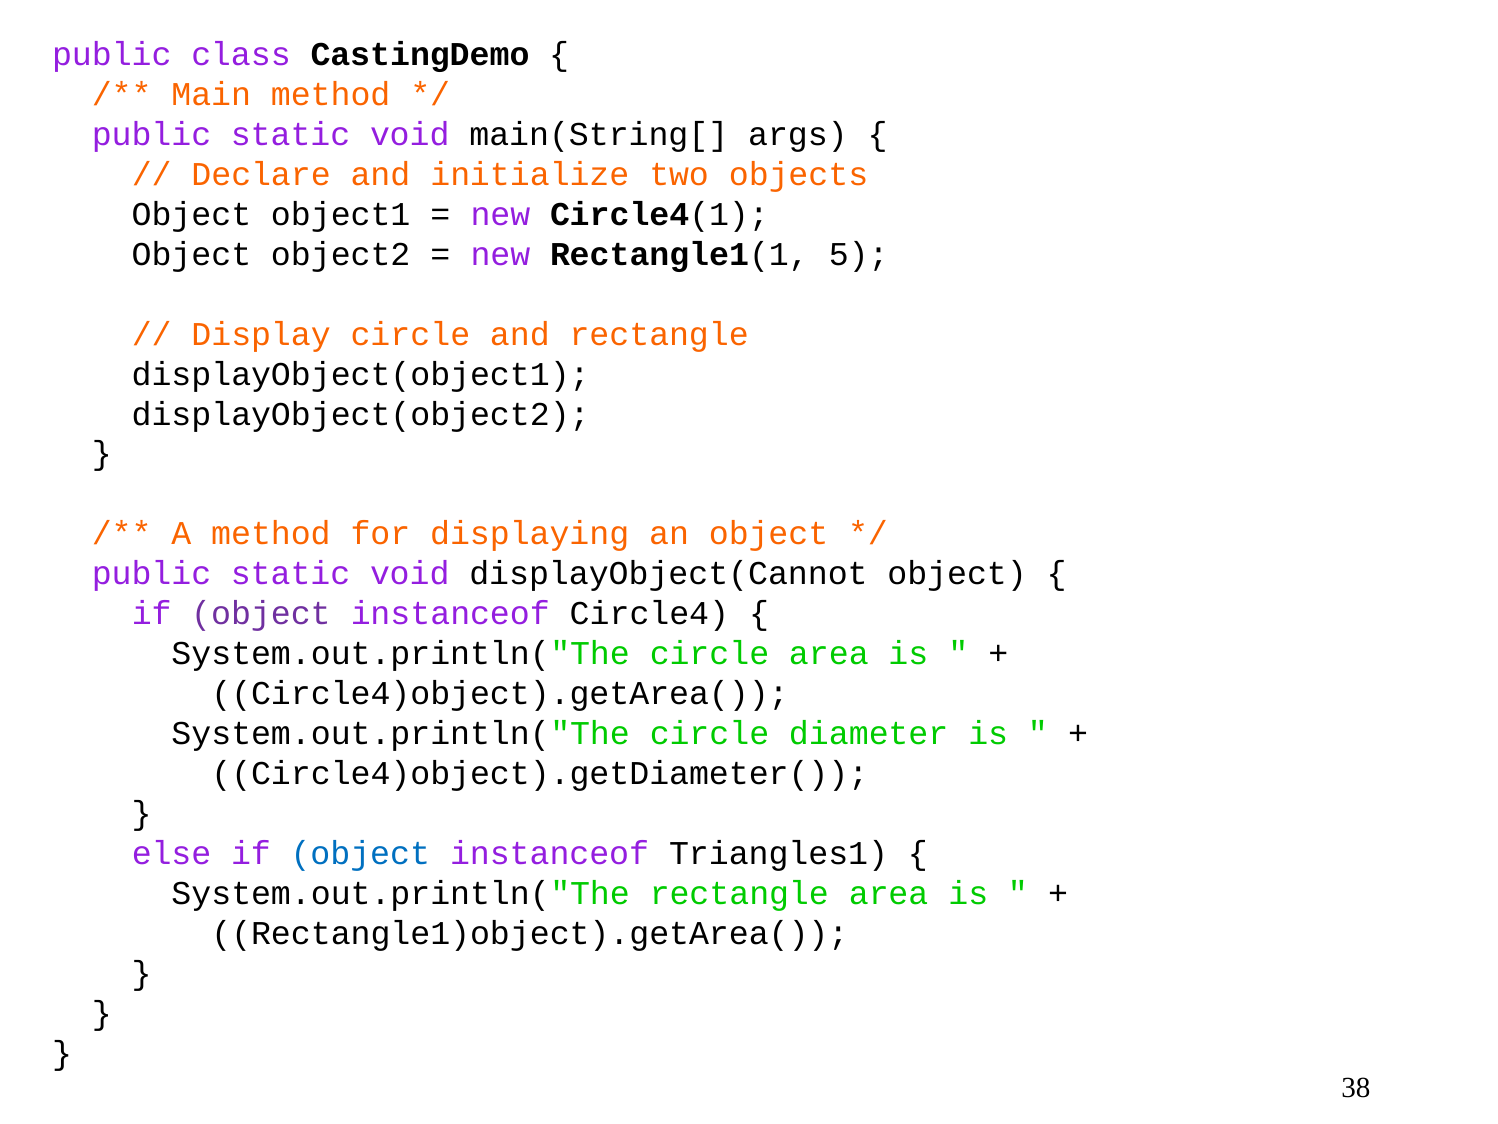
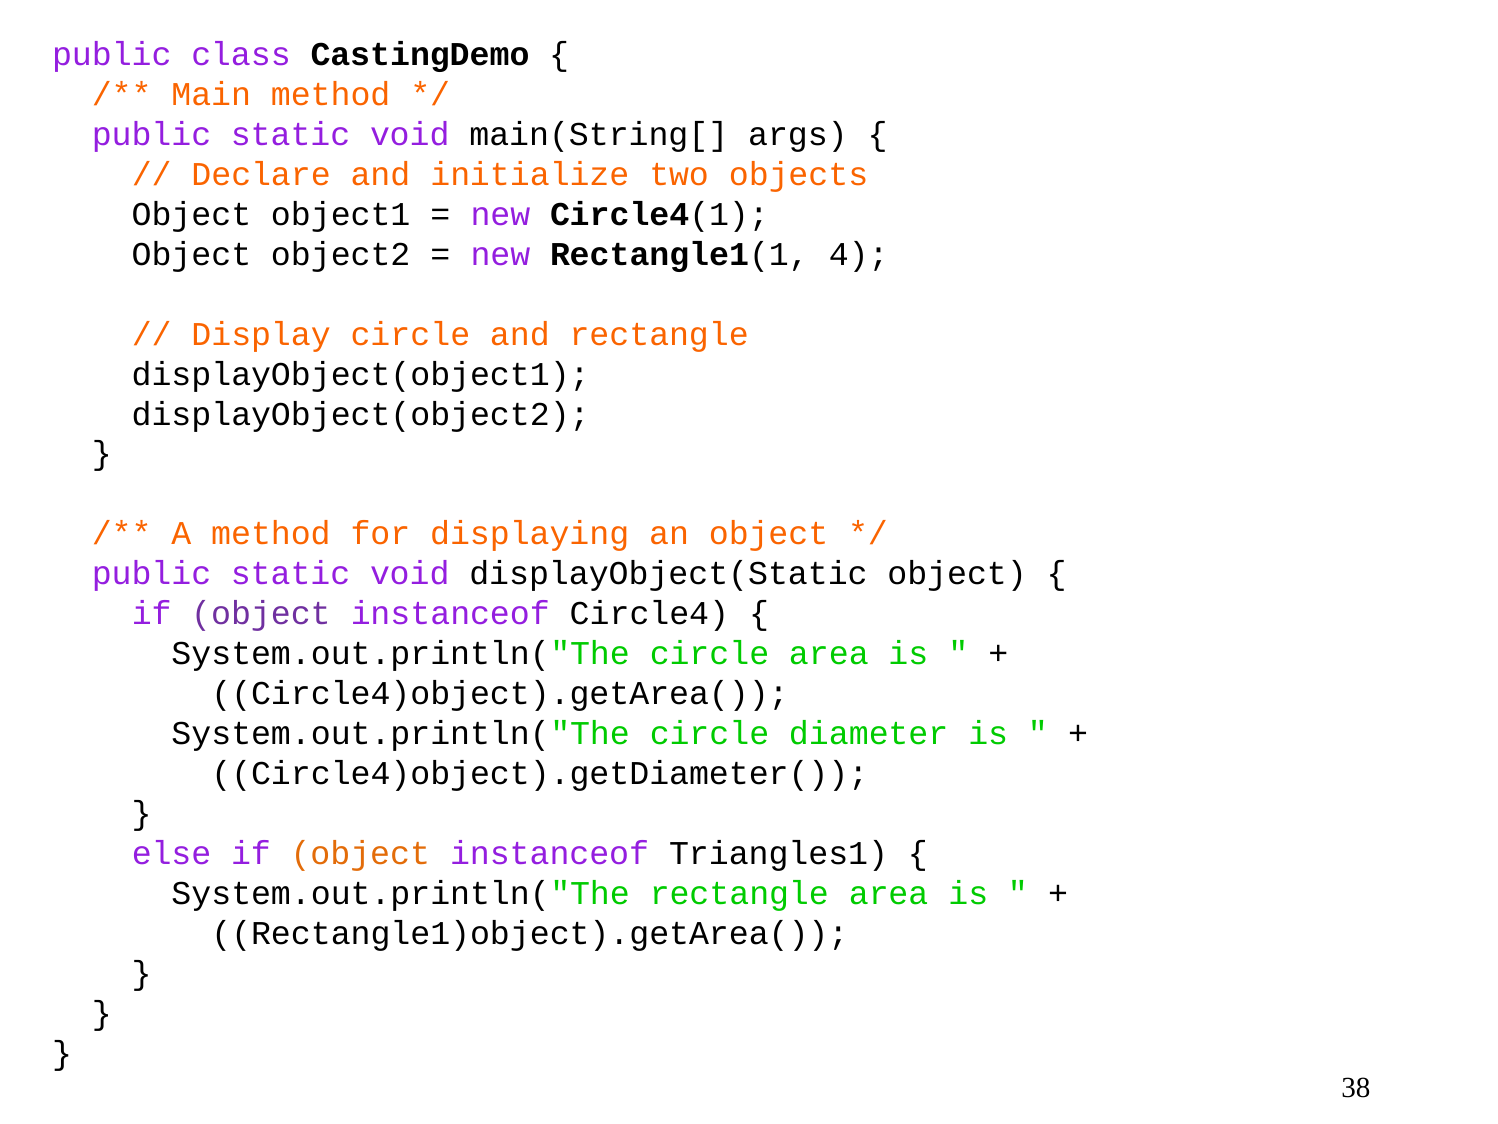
5: 5 -> 4
displayObject(Cannot: displayObject(Cannot -> displayObject(Static
object at (360, 853) colour: blue -> orange
